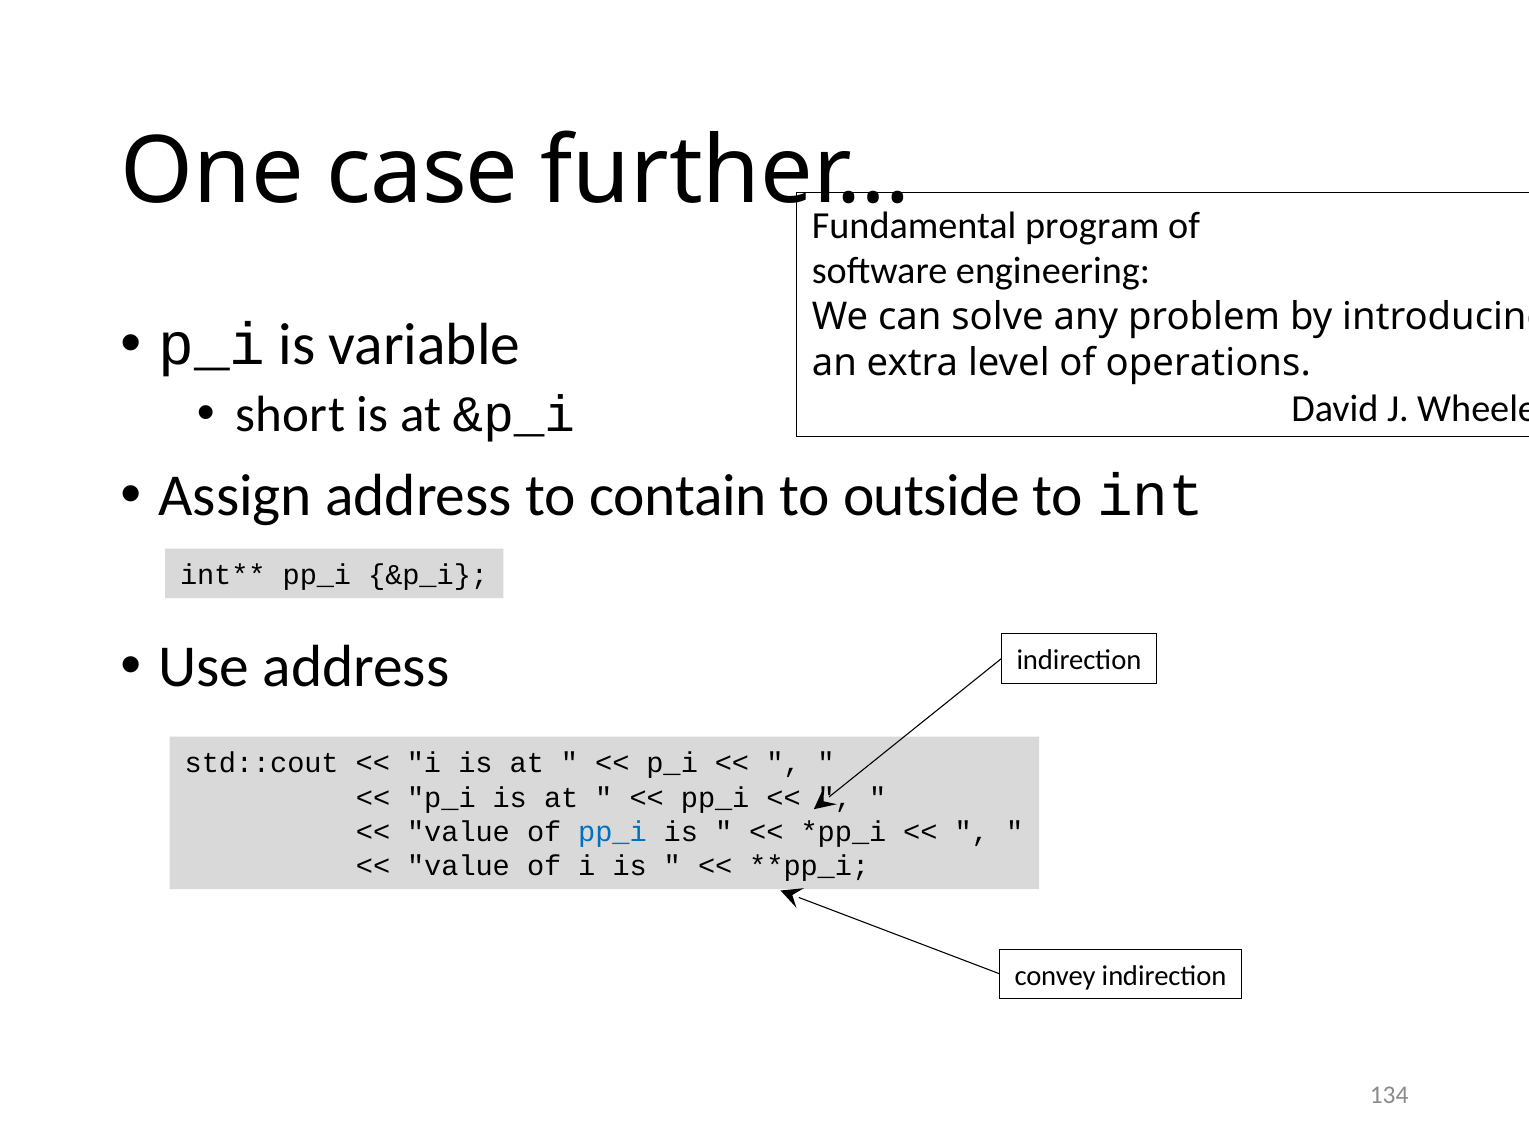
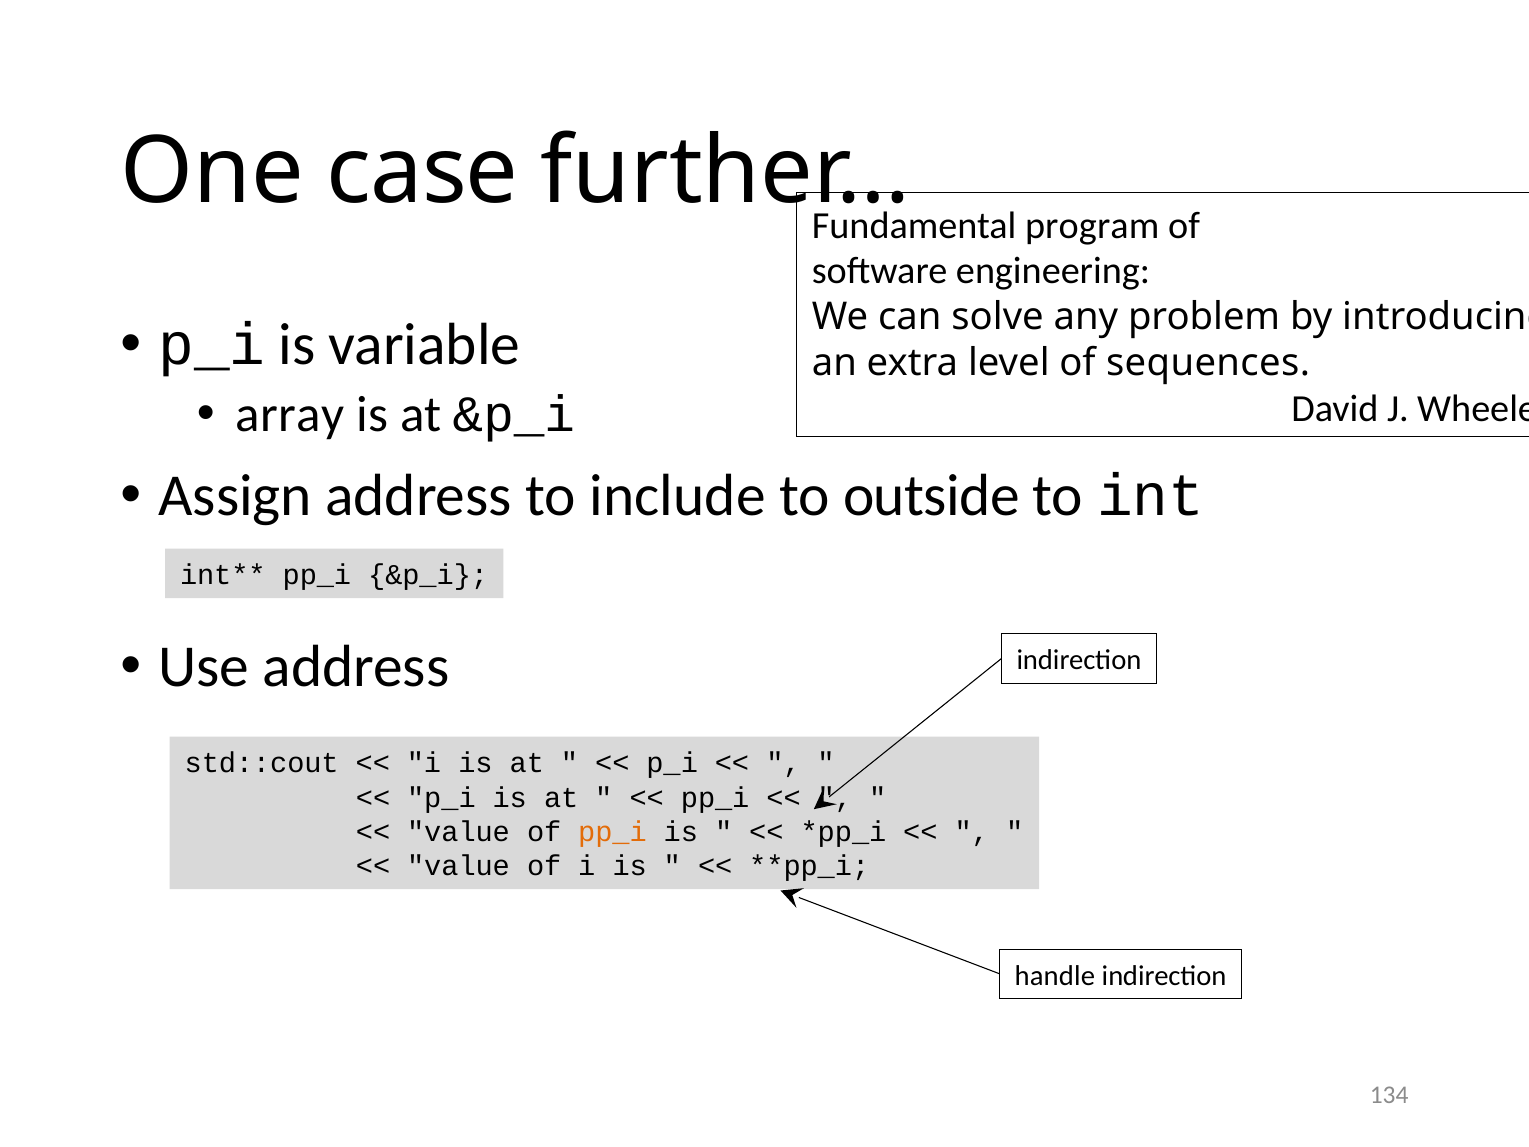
operations: operations -> sequences
short: short -> array
contain: contain -> include
pp_i at (613, 832) colour: blue -> orange
convey: convey -> handle
